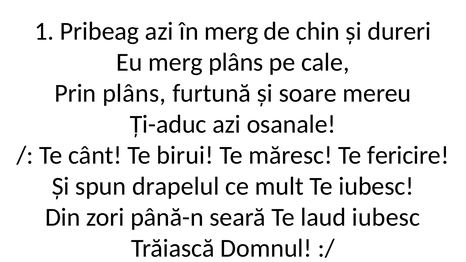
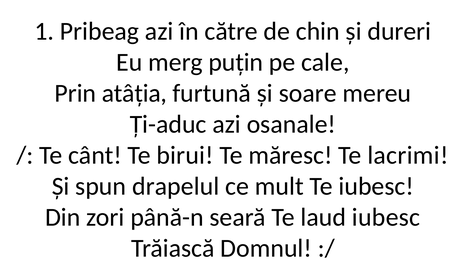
în merg: merg -> către
merg plâns: plâns -> puțin
Prin plâns: plâns -> atâția
fericire: fericire -> lacrimi
